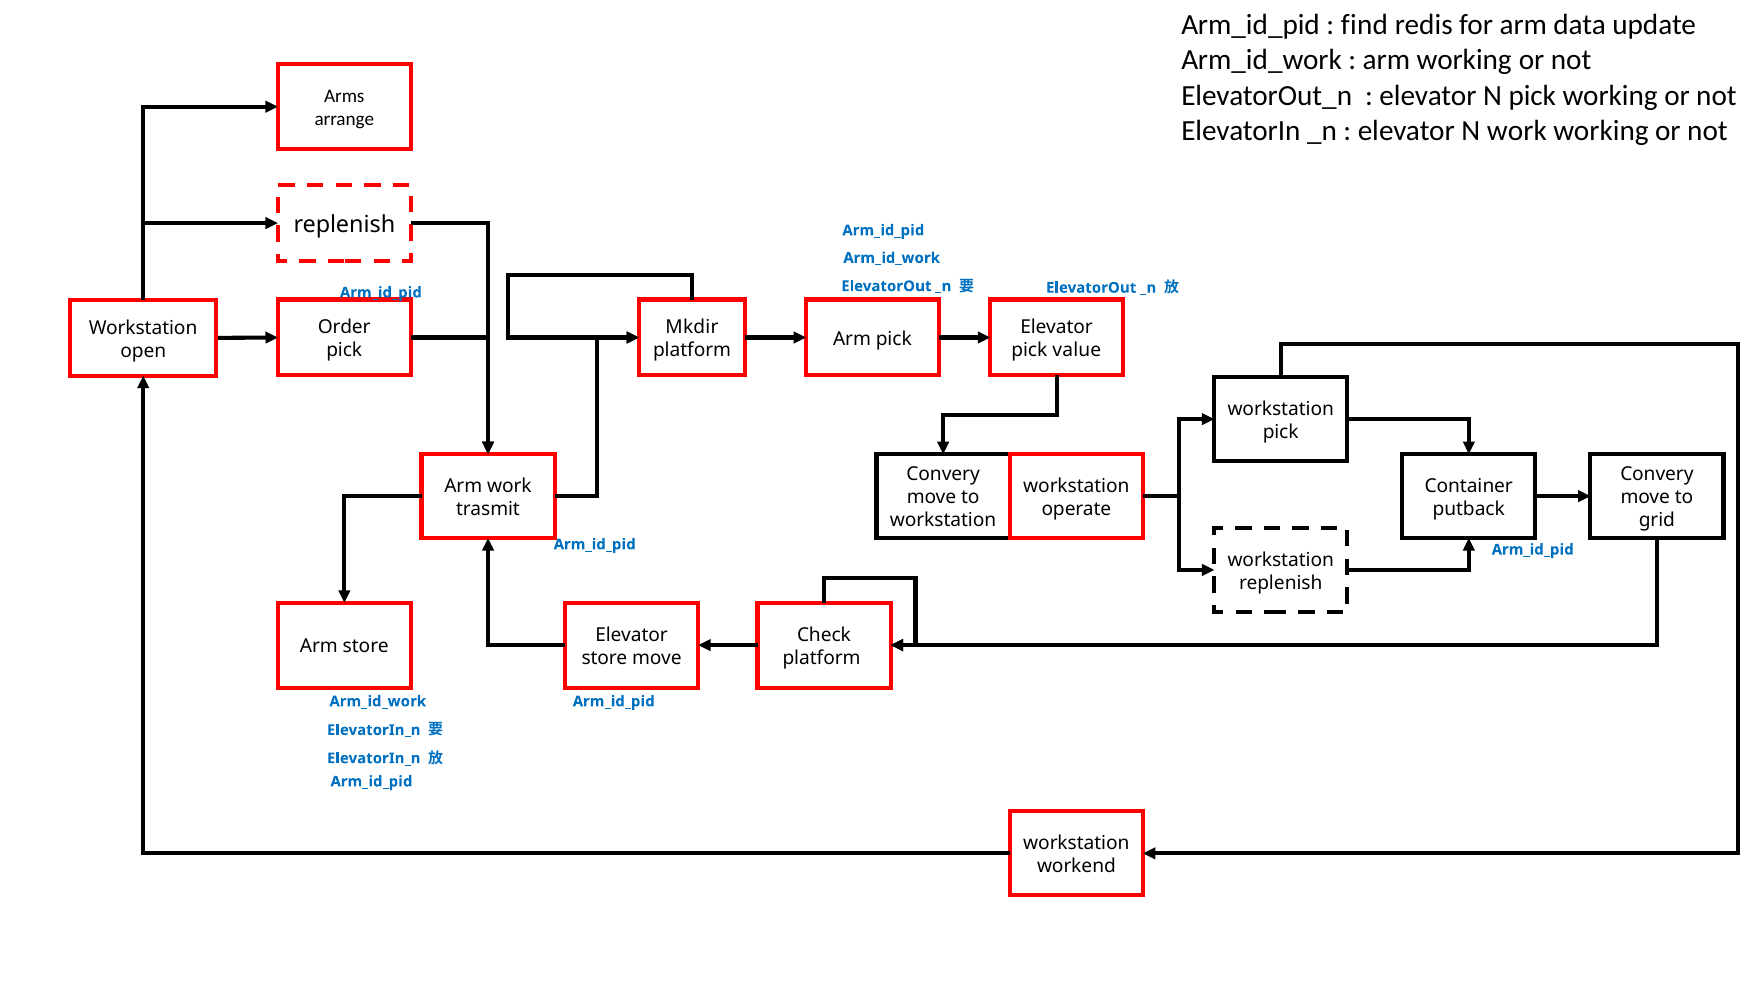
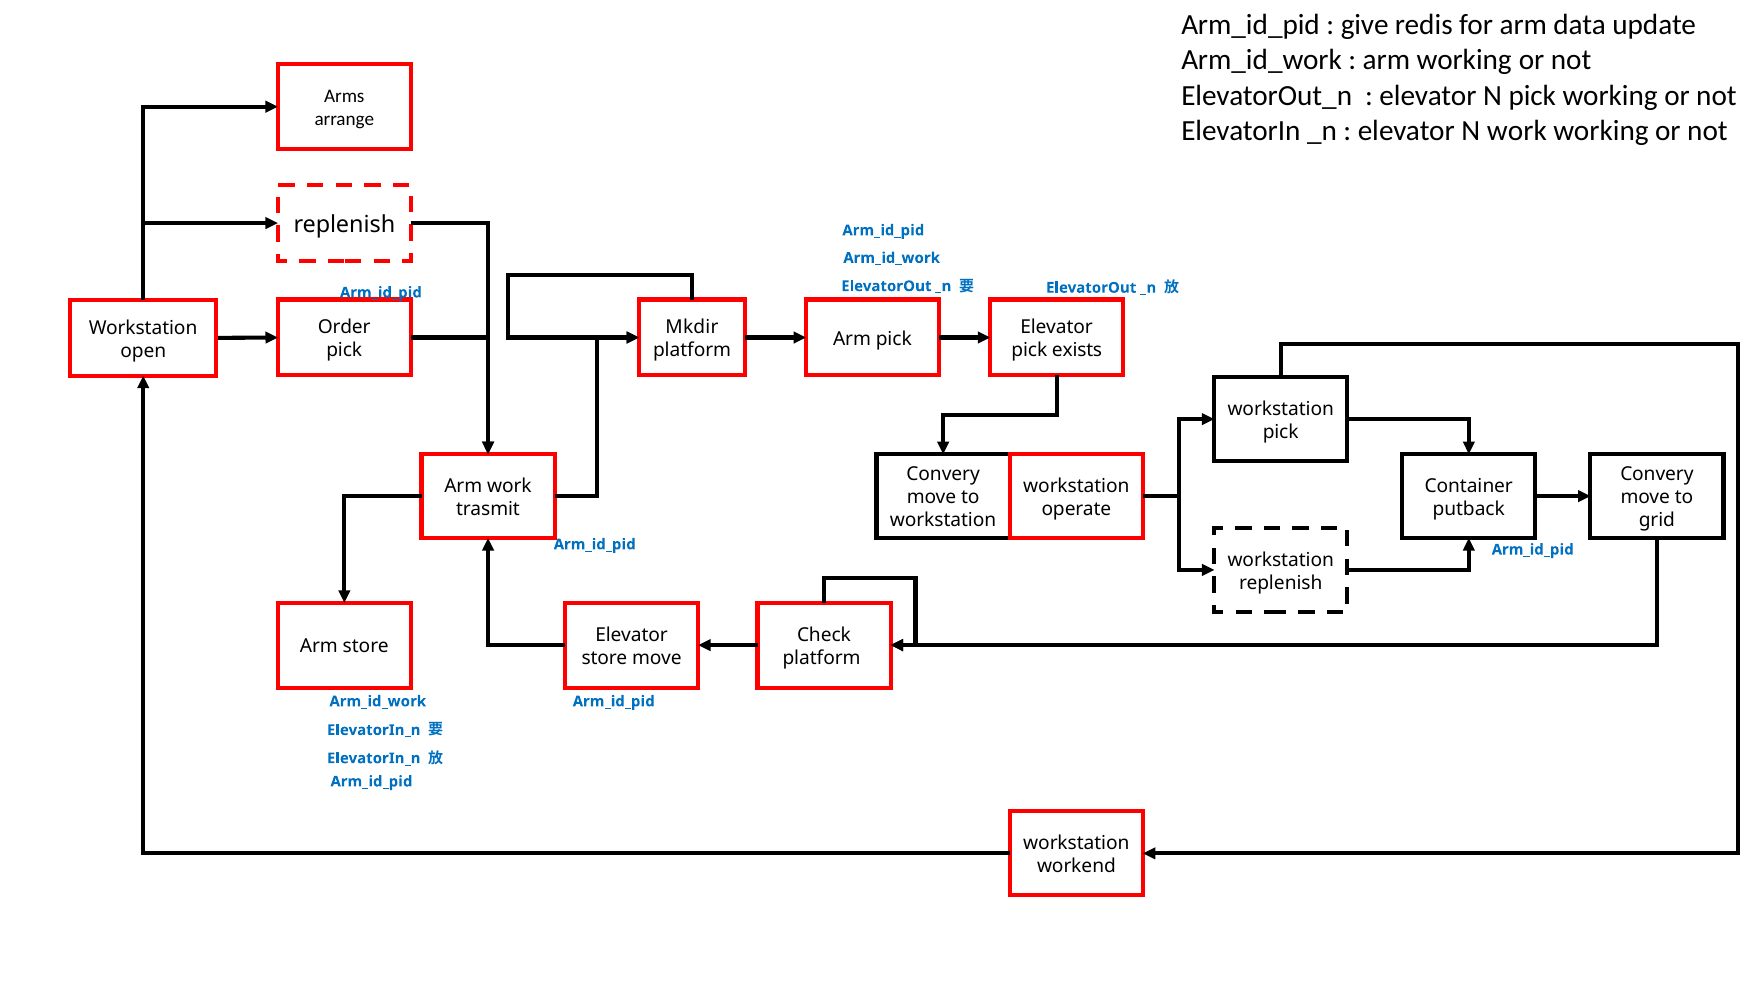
find: find -> give
value: value -> exists
